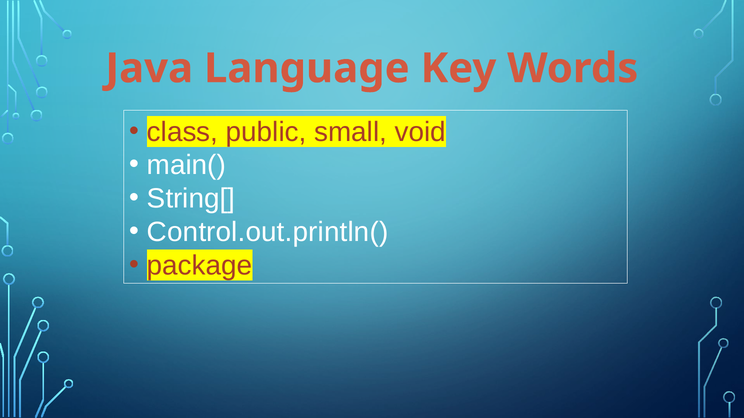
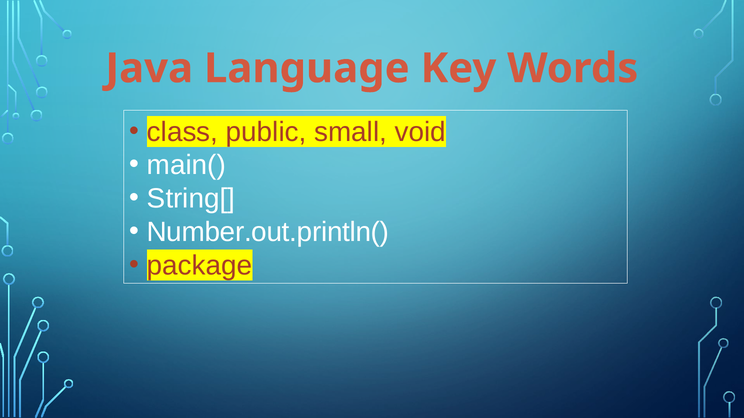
Control.out.println(: Control.out.println( -> Number.out.println(
